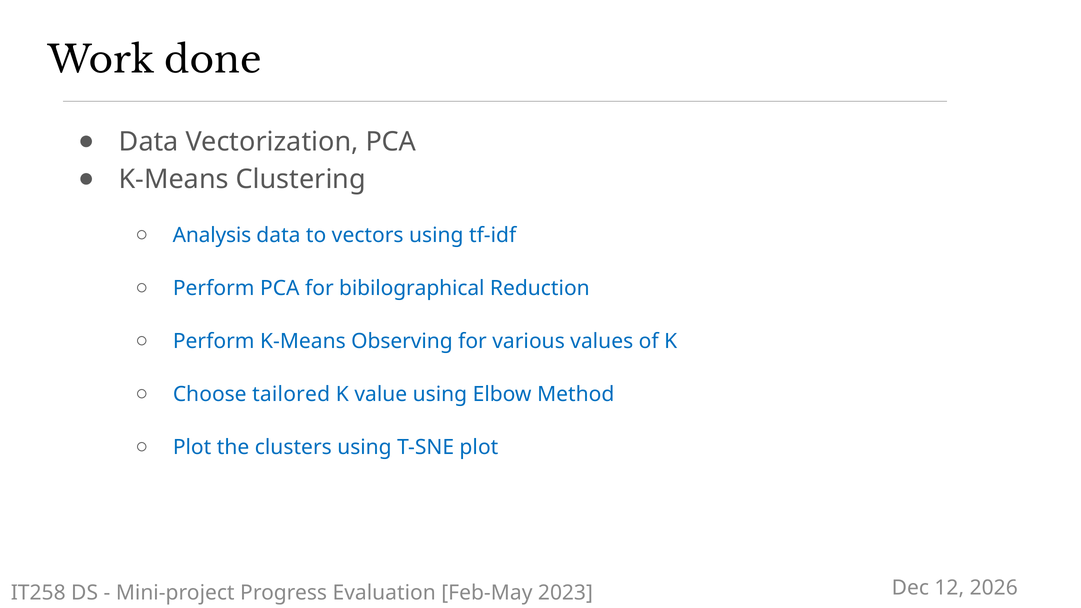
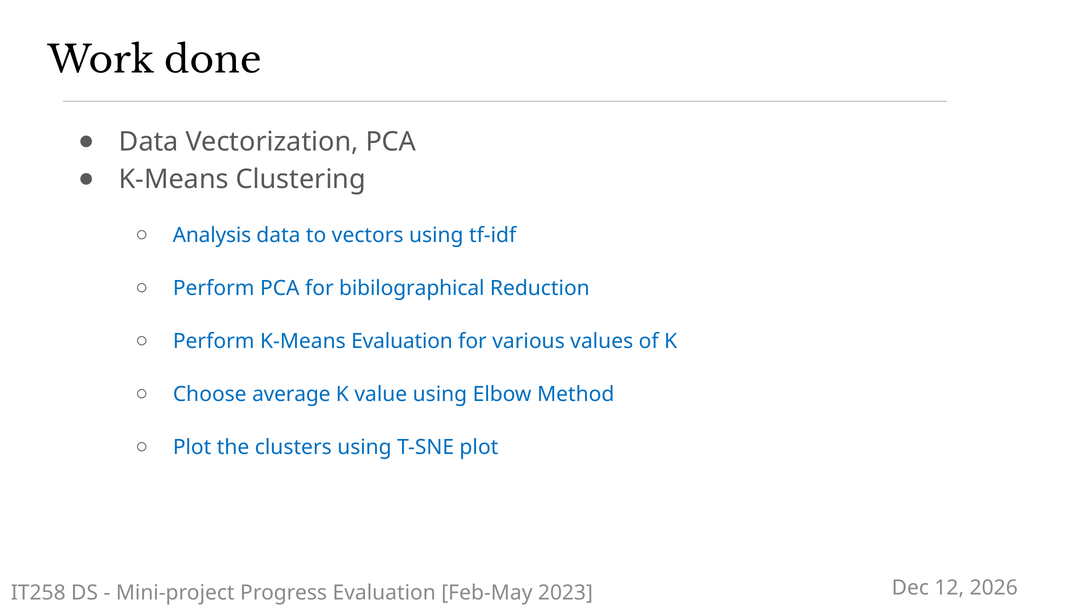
K-Means Observing: Observing -> Evaluation
tailored: tailored -> average
